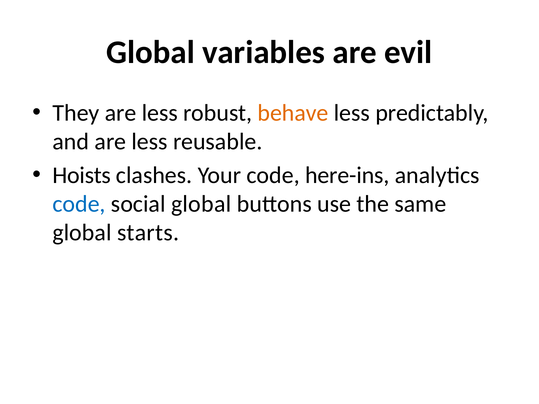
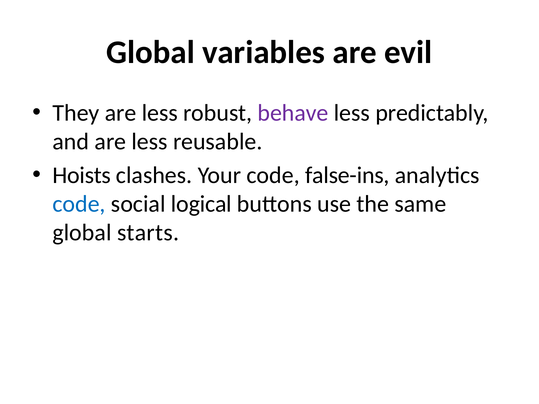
behave colour: orange -> purple
here-ins: here-ins -> false-ins
social global: global -> logical
